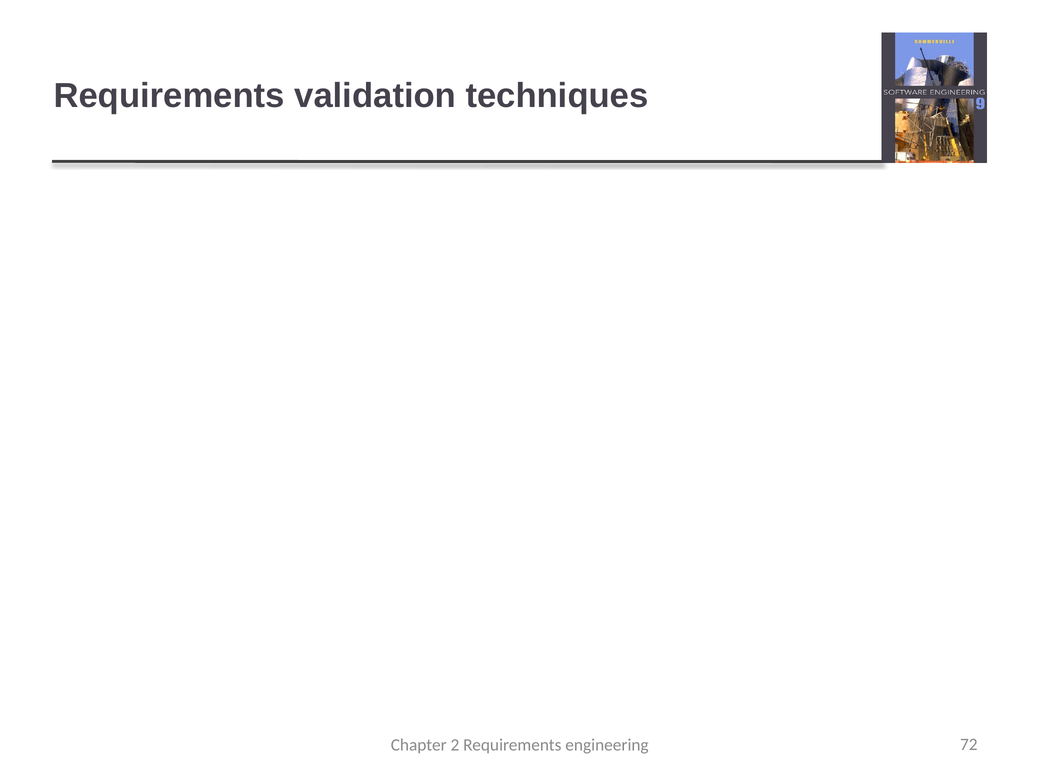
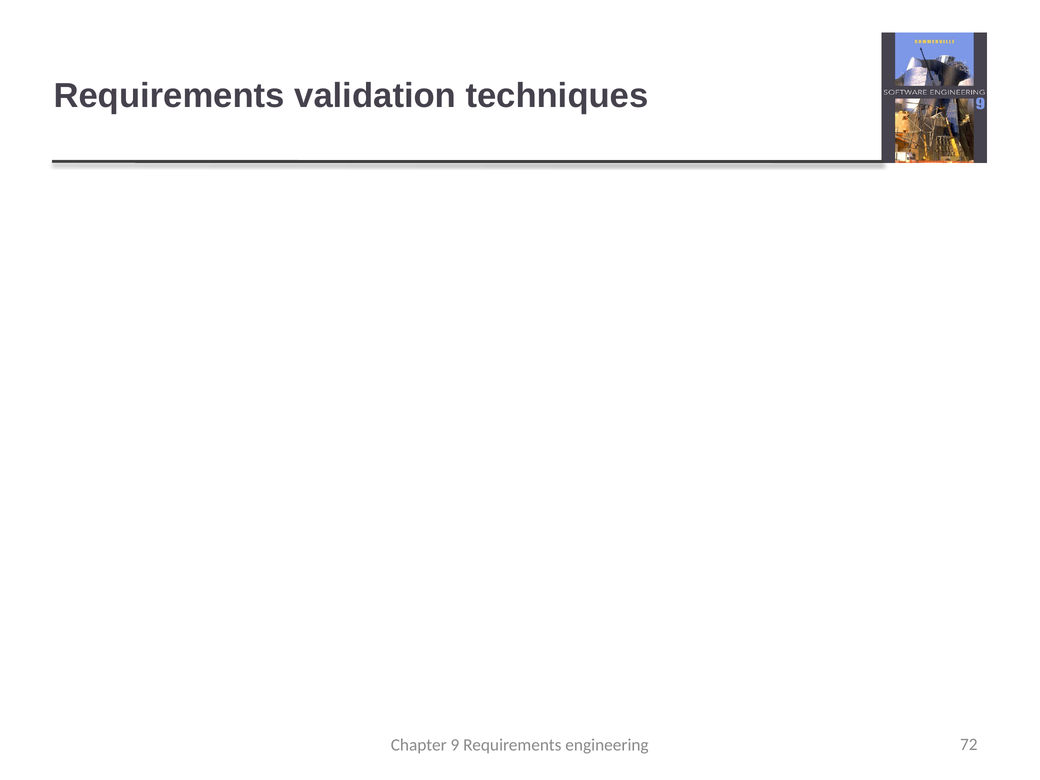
2 at (455, 745): 2 -> 9
